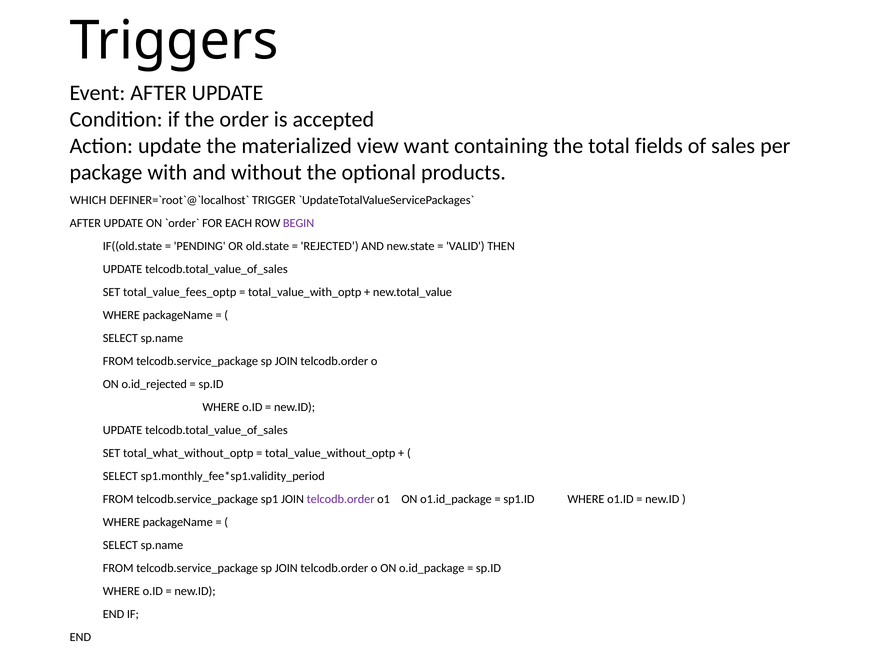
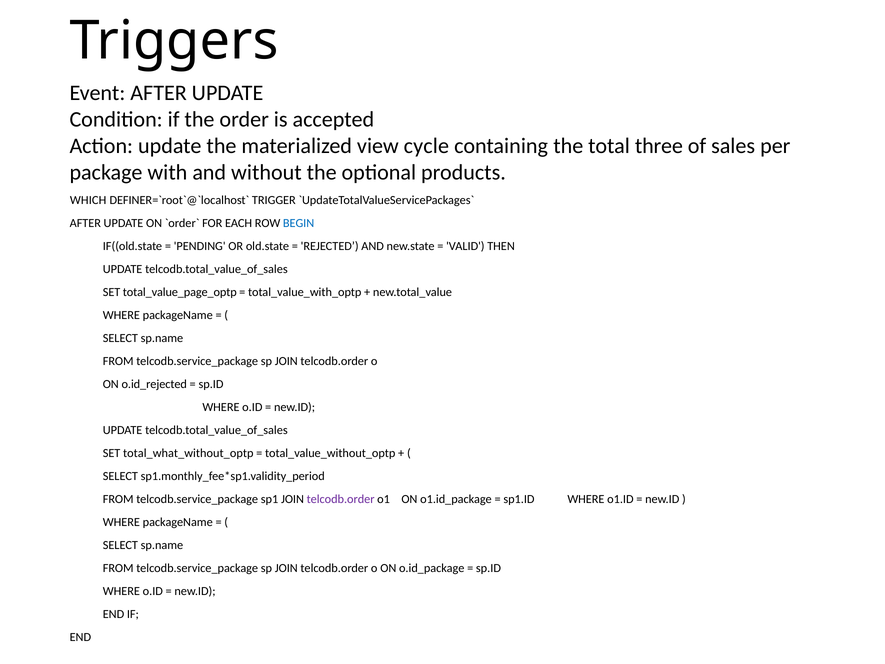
want: want -> cycle
fields: fields -> three
BEGIN colour: purple -> blue
total_value_fees_optp: total_value_fees_optp -> total_value_page_optp
